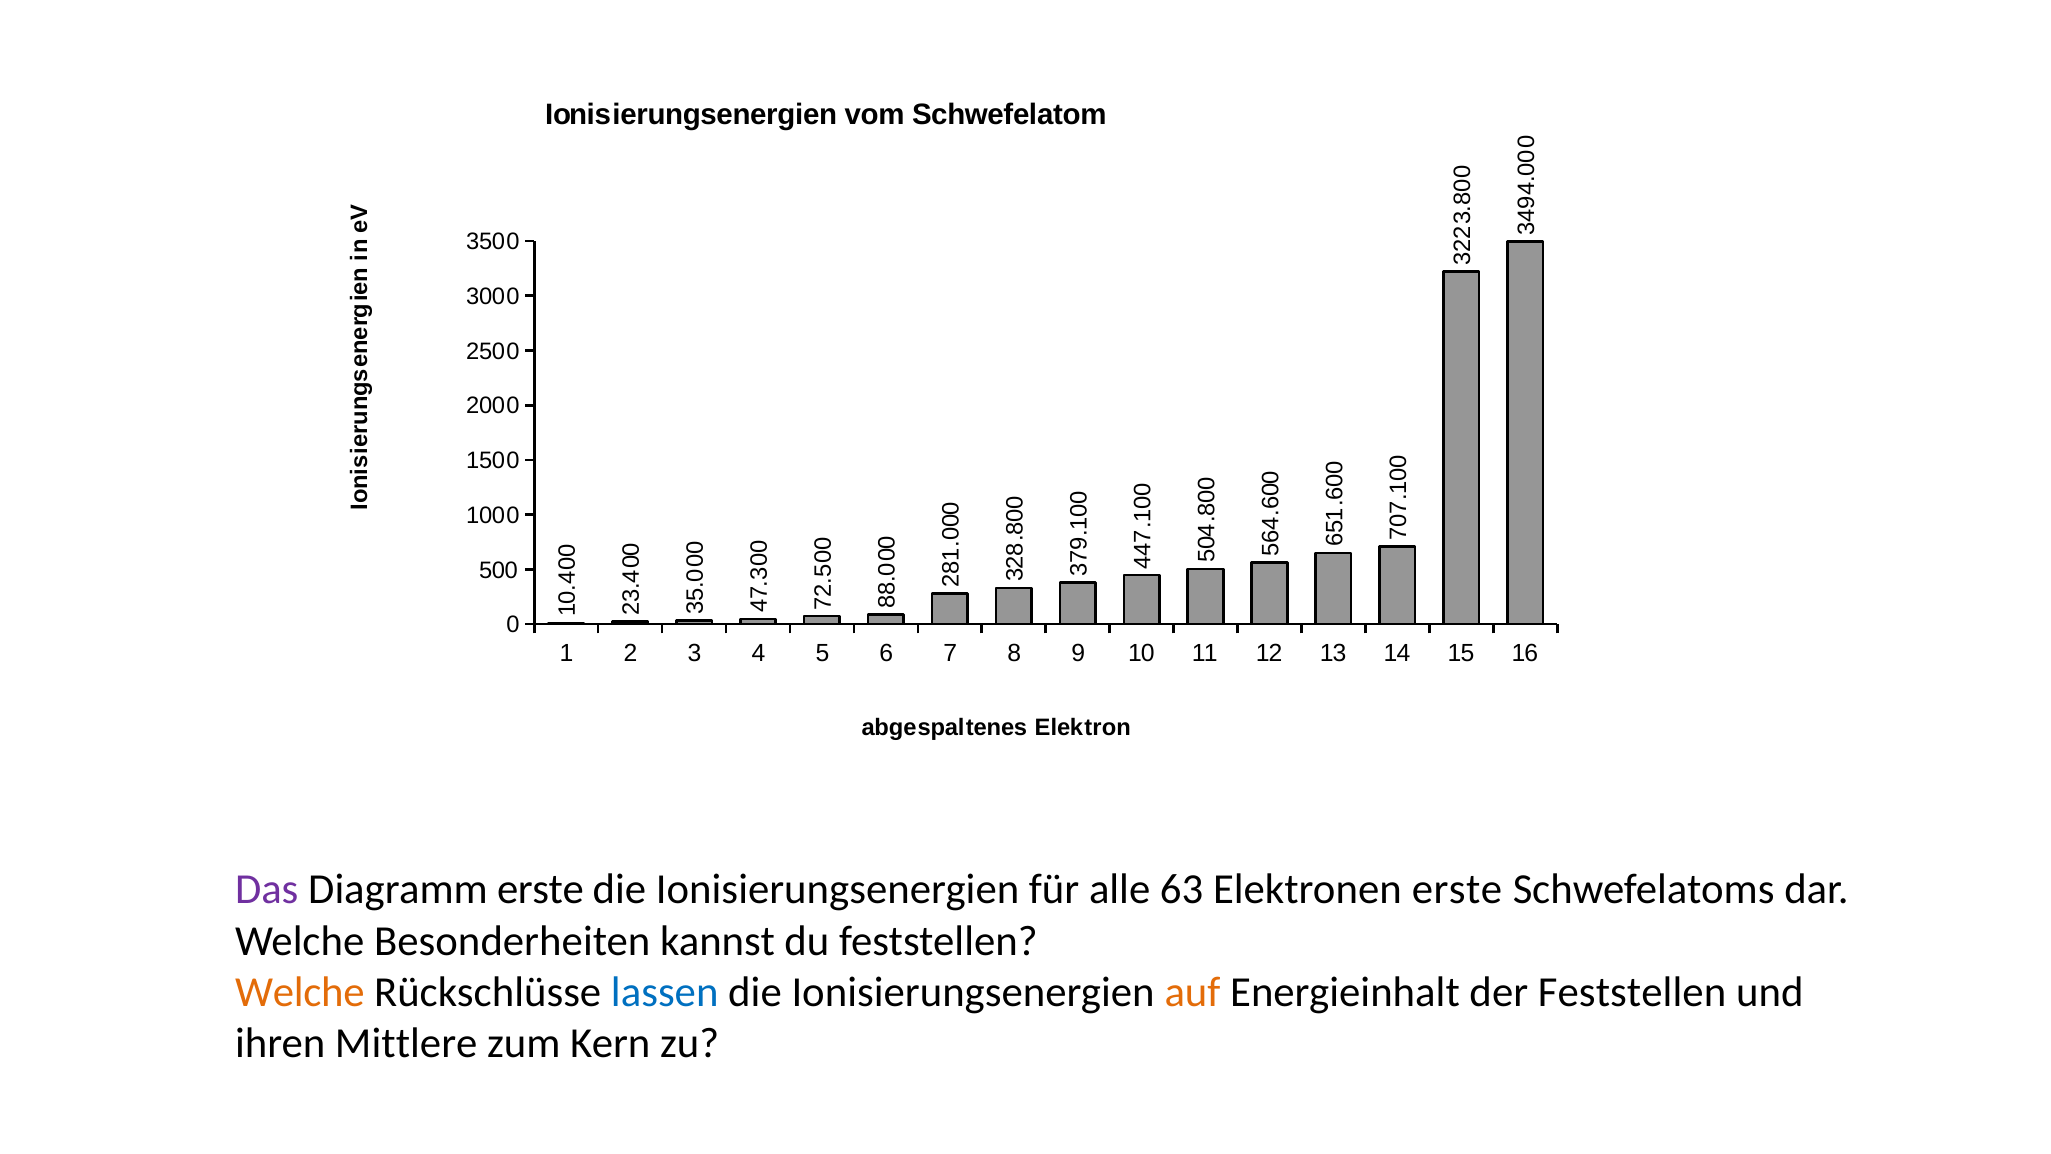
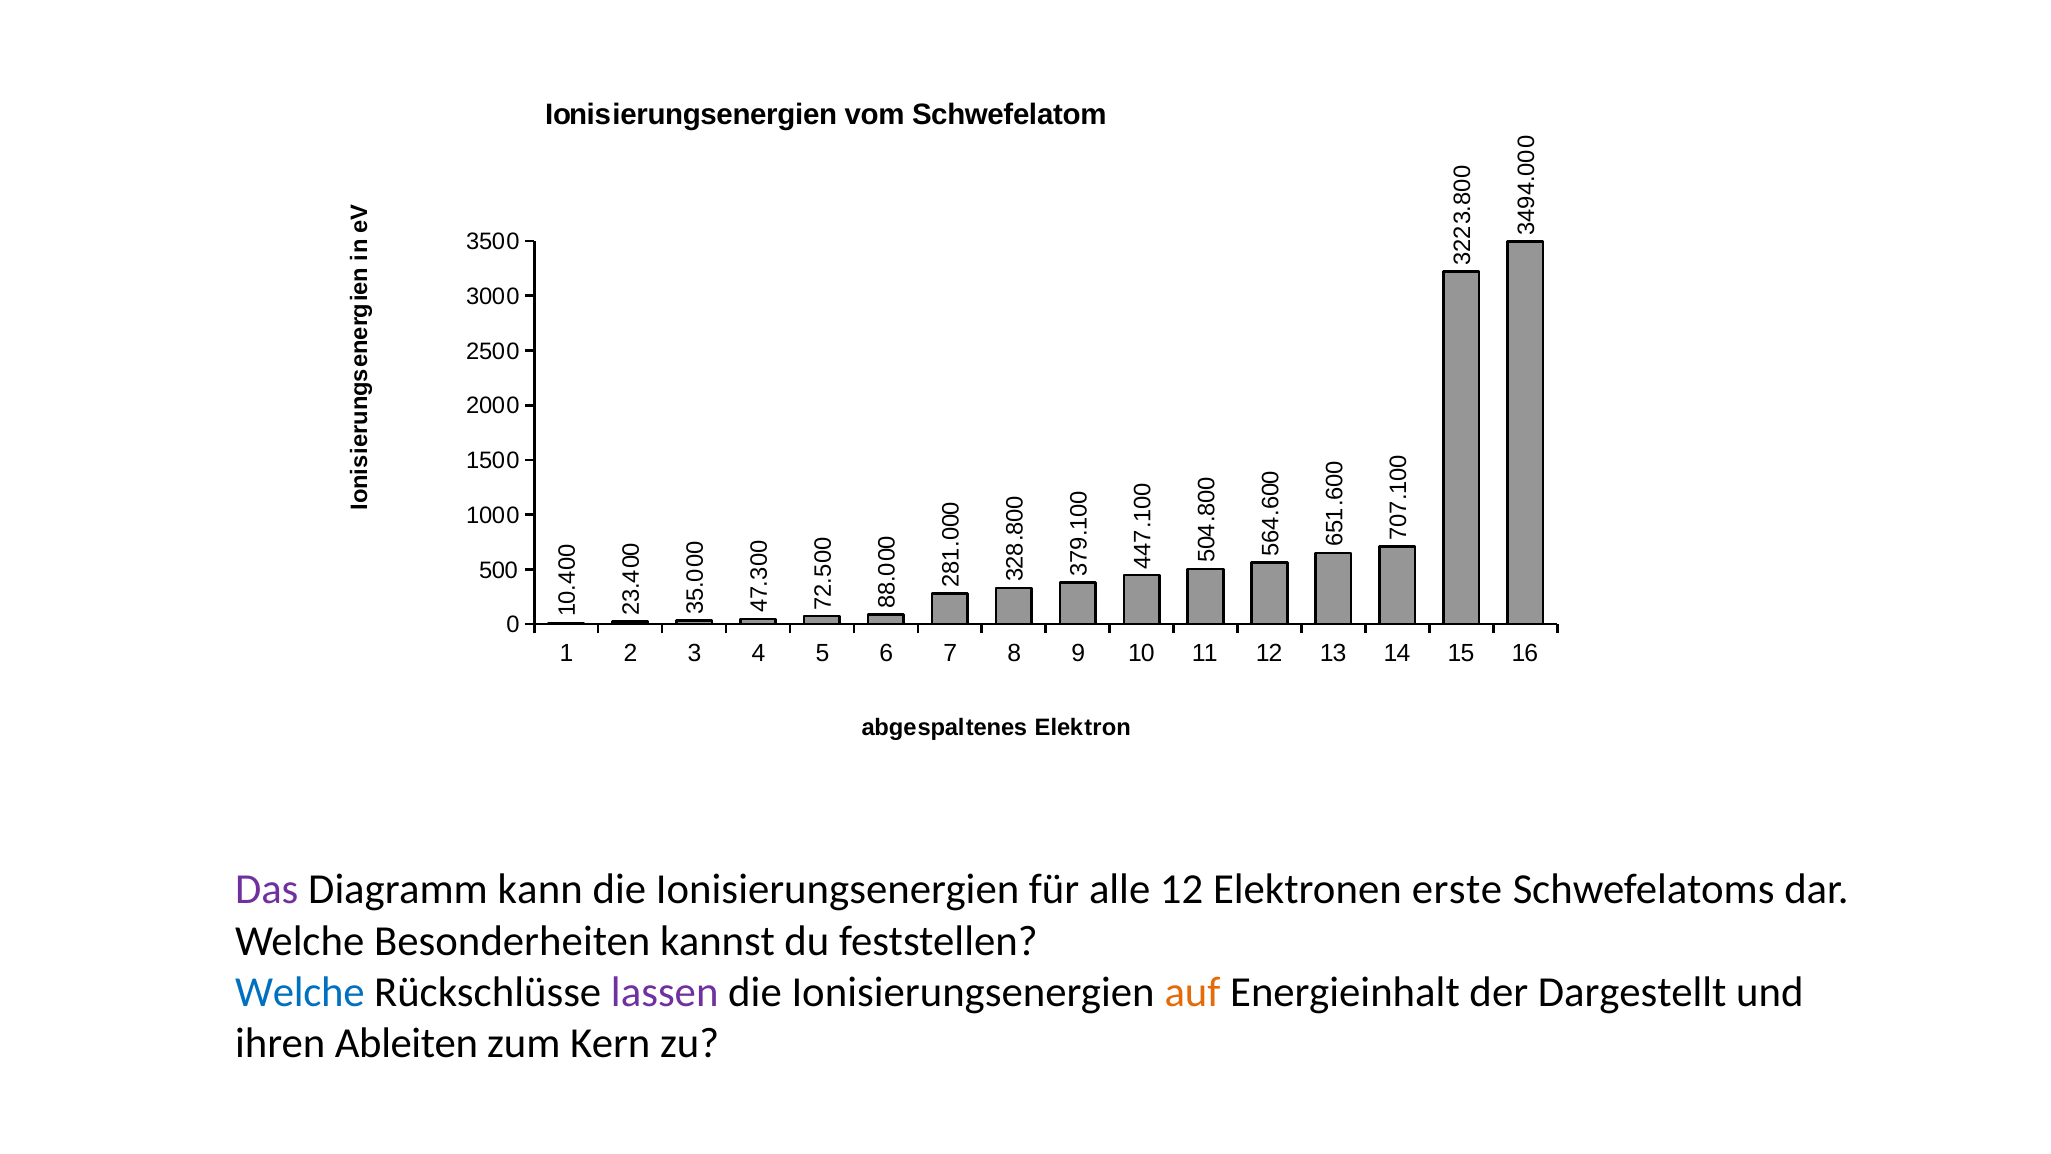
Diagramm erste: erste -> kann
alle 63: 63 -> 12
Welche at (300, 992) colour: orange -> blue
lassen colour: blue -> purple
der Feststellen: Feststellen -> Dargestellt
Mittlere: Mittlere -> Ableiten
